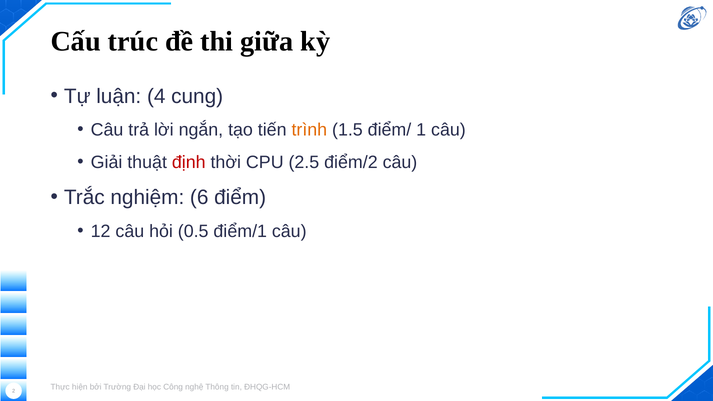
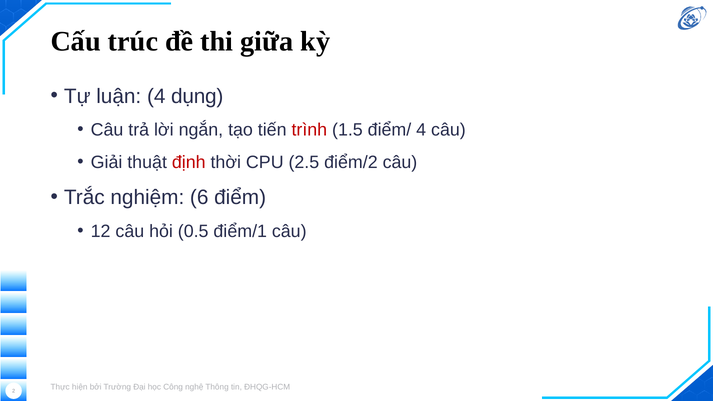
cung: cung -> dụng
trình colour: orange -> red
điểm/ 1: 1 -> 4
